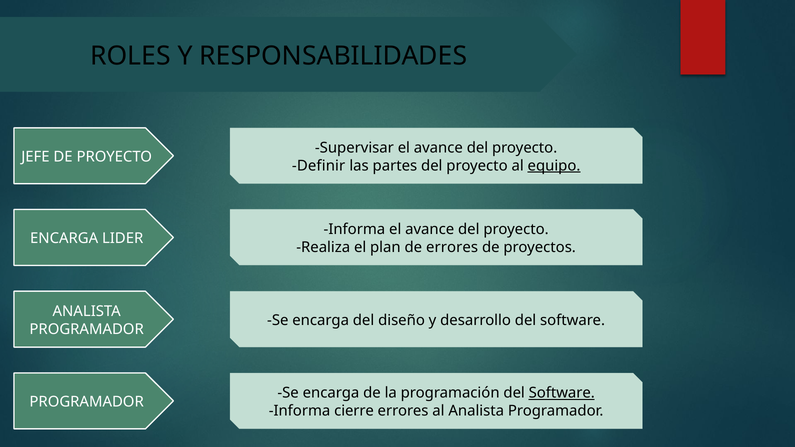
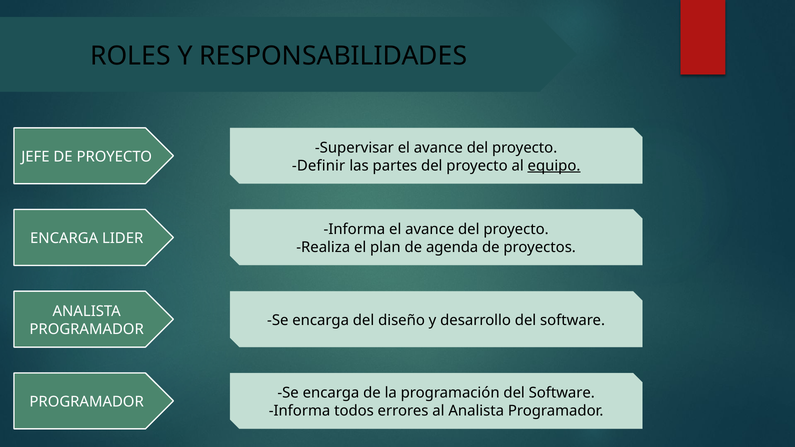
de errores: errores -> agenda
Software at (562, 393) underline: present -> none
cierre: cierre -> todos
